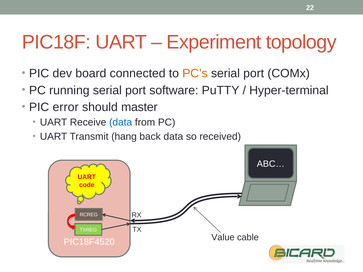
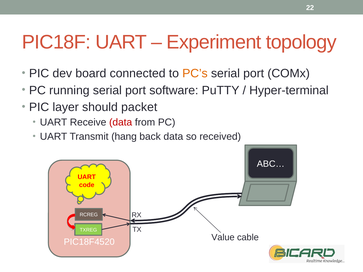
error: error -> layer
master: master -> packet
data at (121, 123) colour: blue -> red
